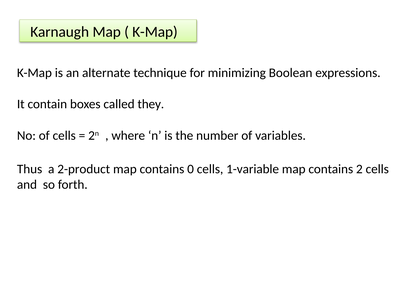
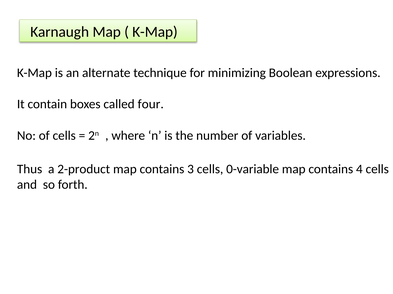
they: they -> four
0: 0 -> 3
1-variable: 1-variable -> 0-variable
2: 2 -> 4
